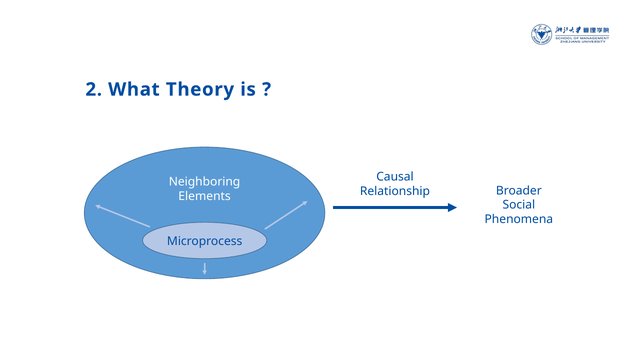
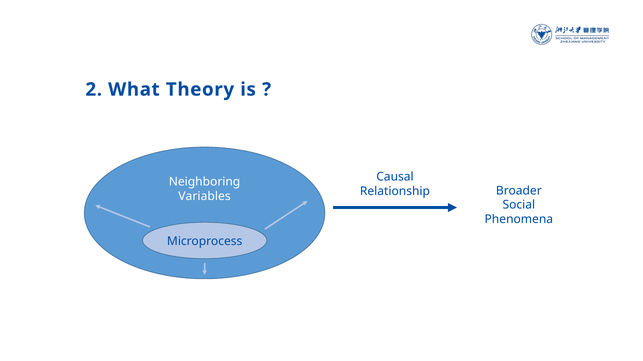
Elements: Elements -> Variables
